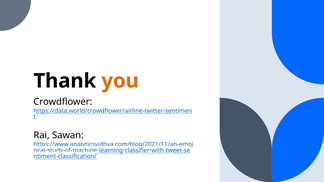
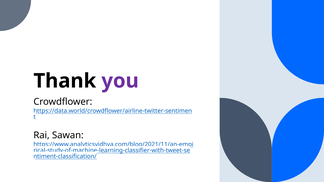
you colour: orange -> purple
